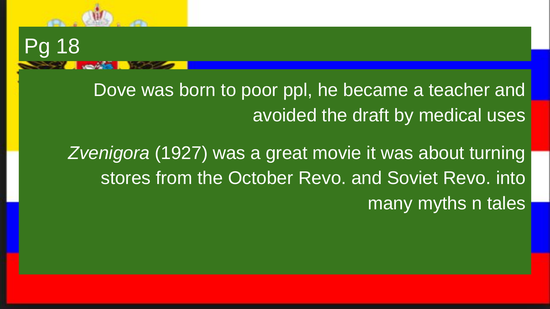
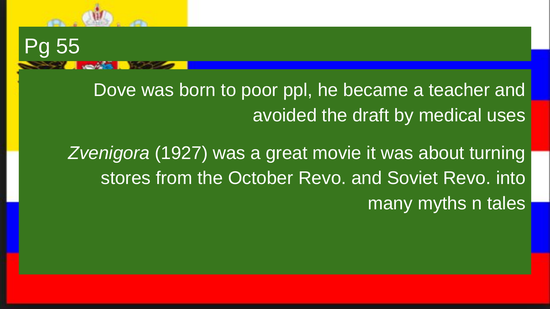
18: 18 -> 55
